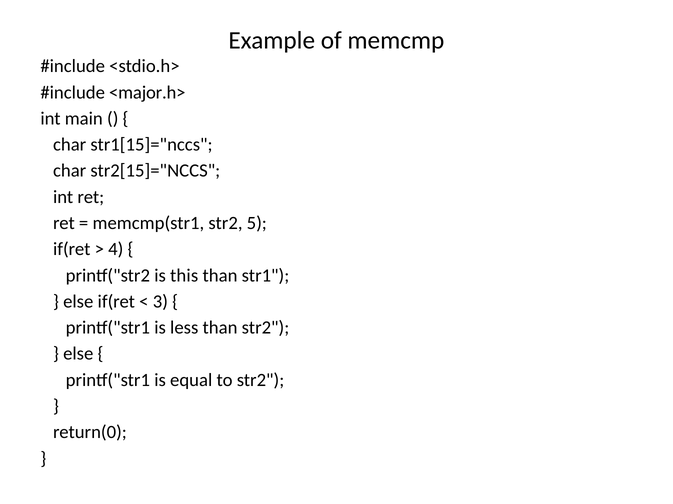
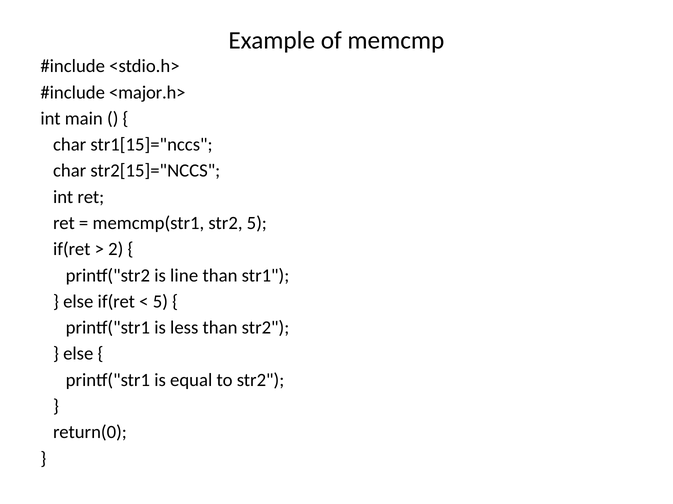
4: 4 -> 2
this: this -> line
3 at (160, 302): 3 -> 5
